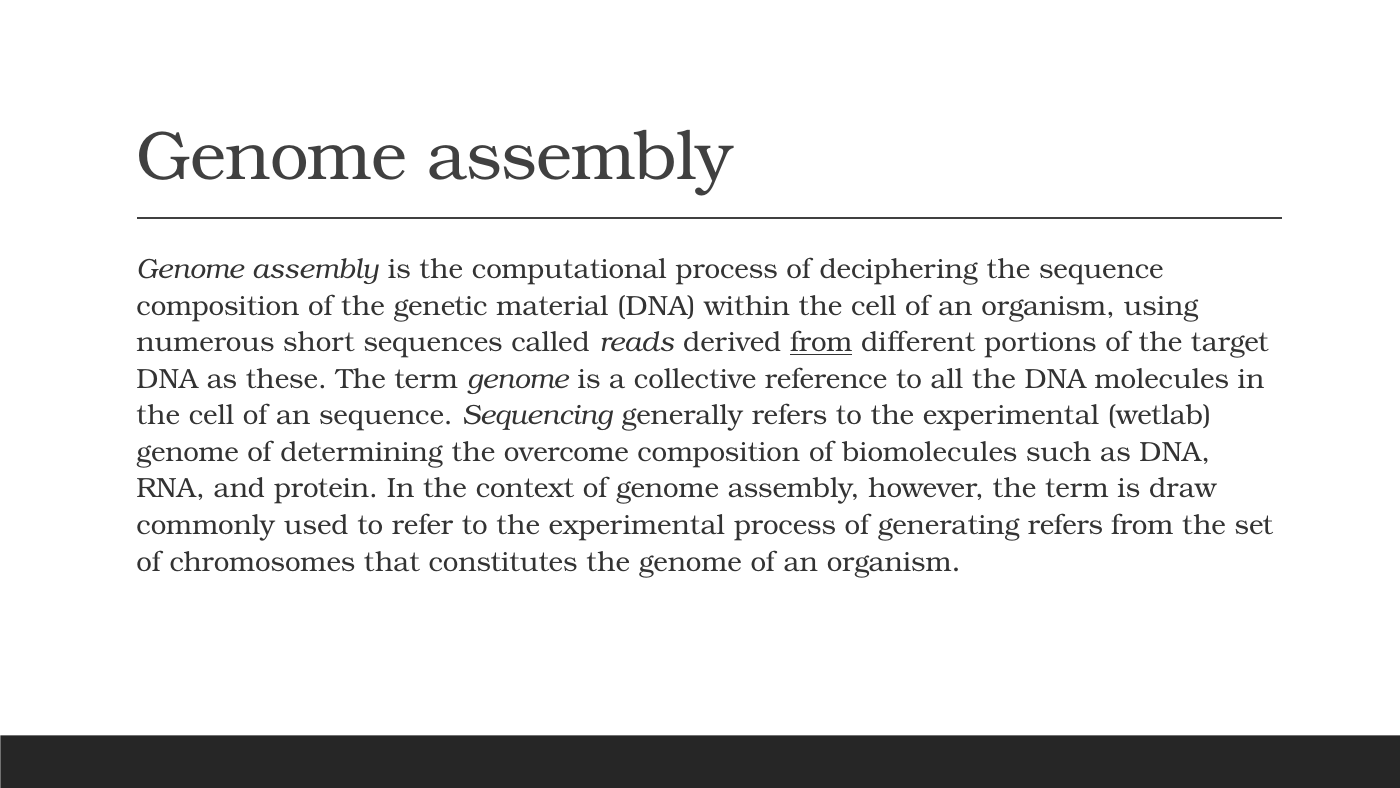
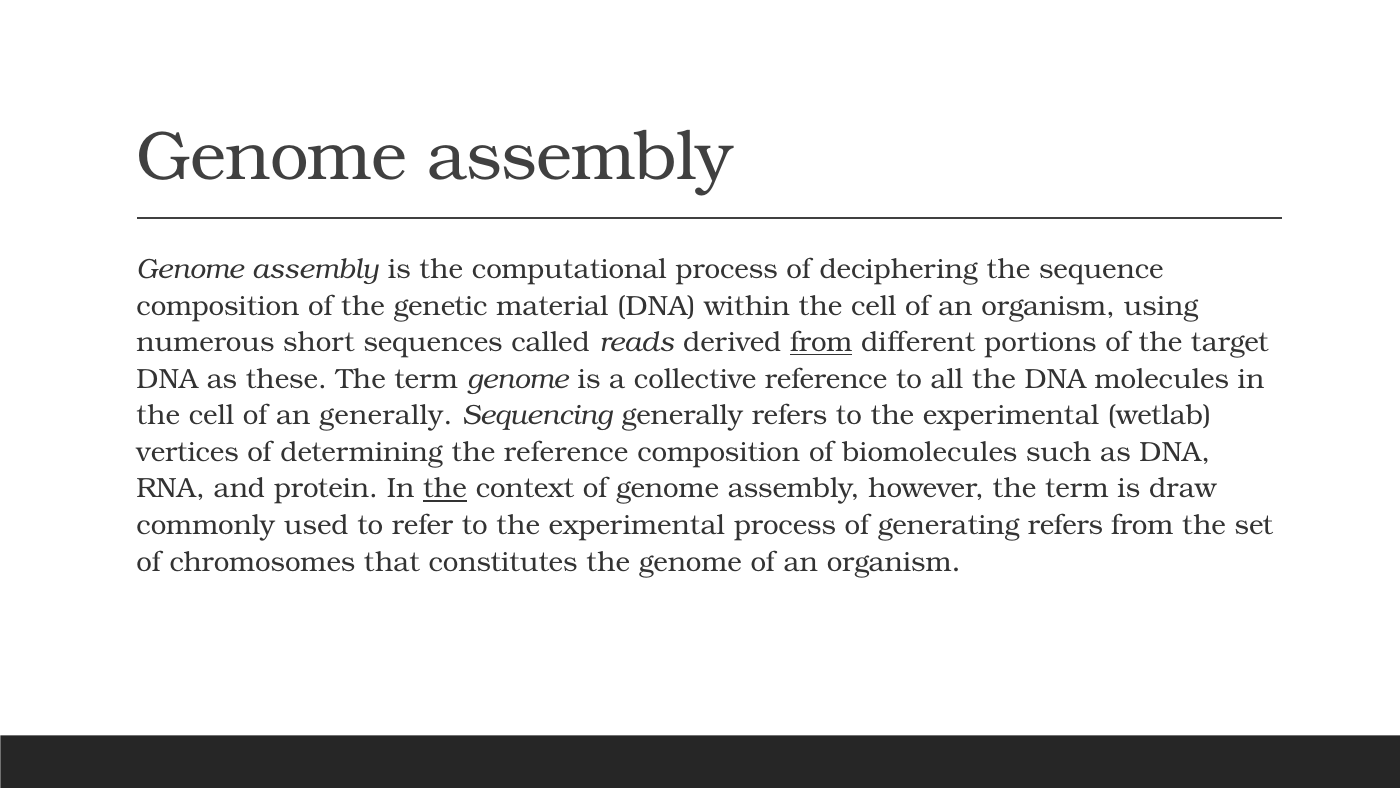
an sequence: sequence -> generally
genome at (188, 452): genome -> vertices
the overcome: overcome -> reference
the at (445, 488) underline: none -> present
